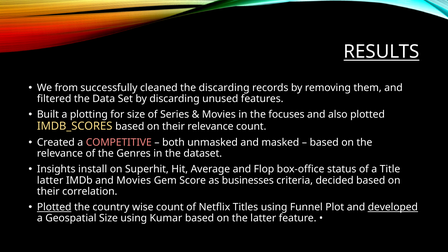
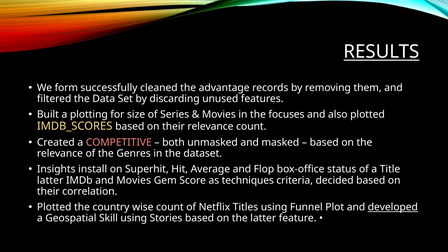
from: from -> form
the discarding: discarding -> advantage
businesses: businesses -> techniques
Plotted at (54, 207) underline: present -> none
Geospatial Size: Size -> Skill
Kumar: Kumar -> Stories
